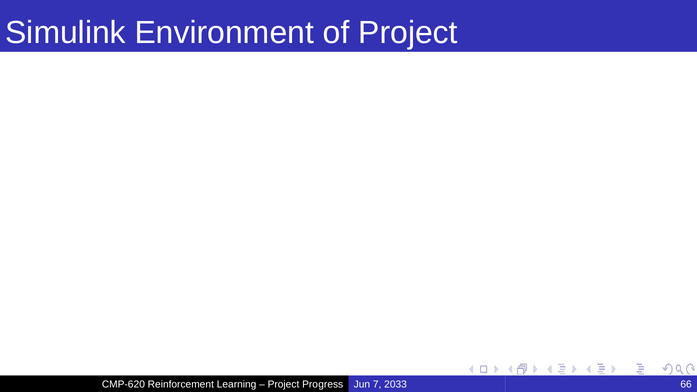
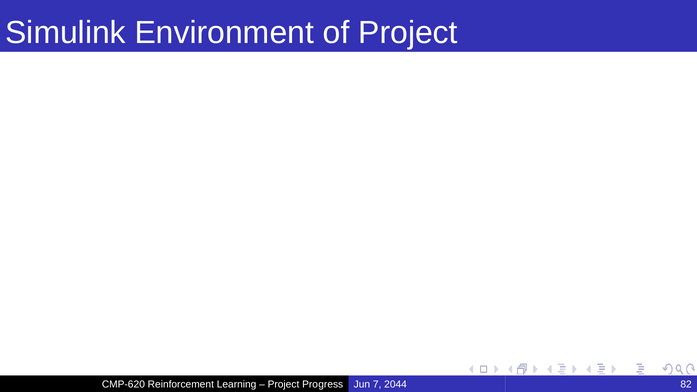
2033: 2033 -> 2044
66: 66 -> 82
